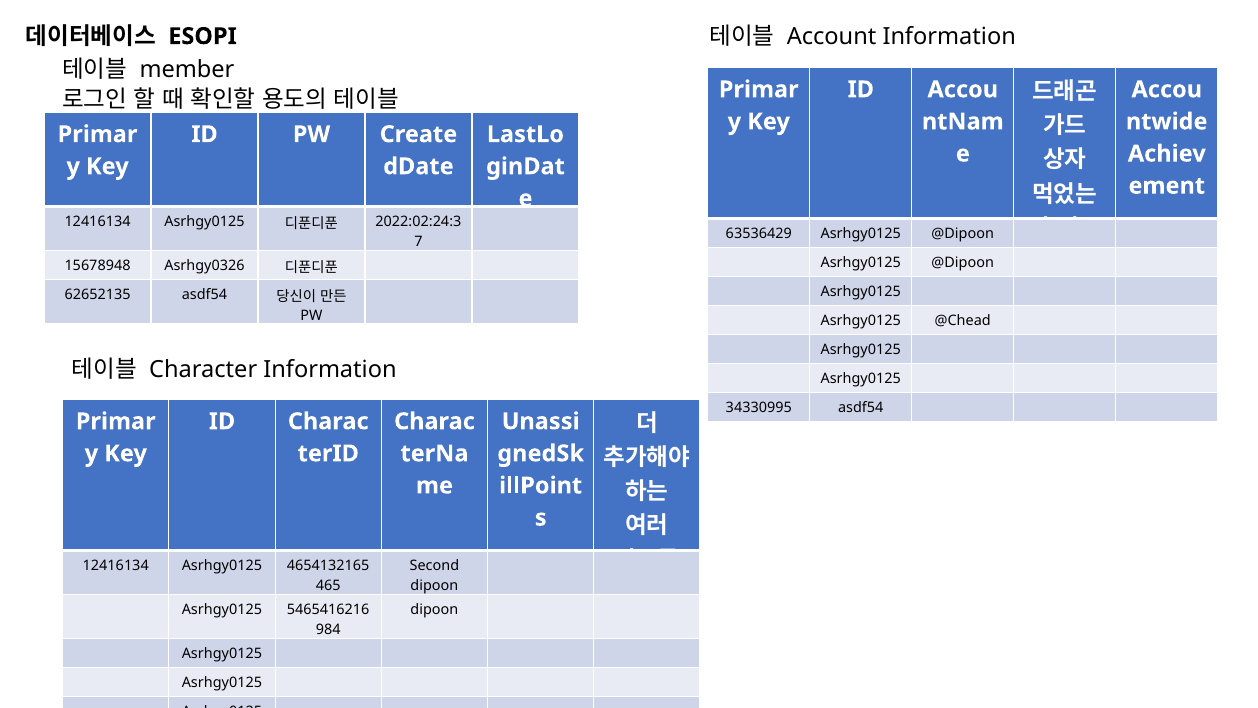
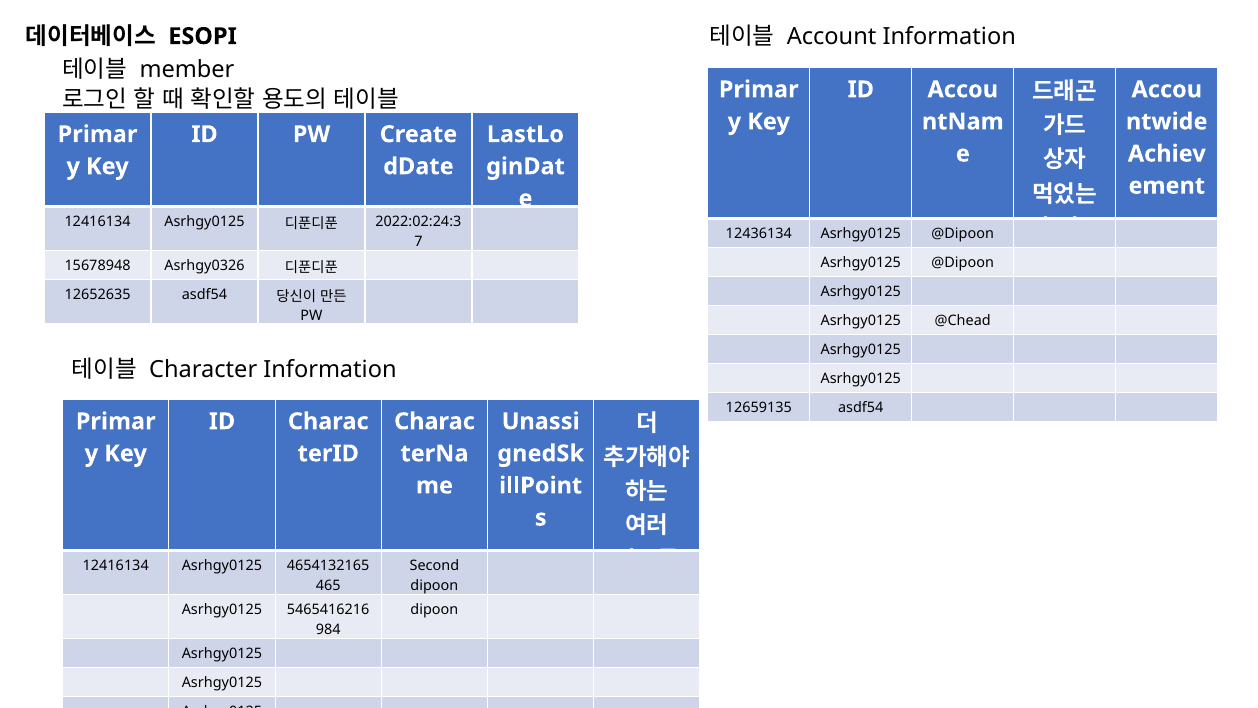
63536429: 63536429 -> 12436134
62652135: 62652135 -> 12652635
34330995: 34330995 -> 12659135
